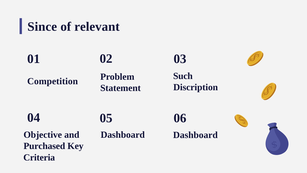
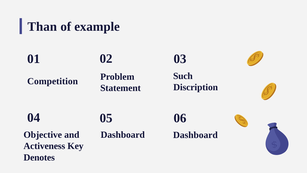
Since: Since -> Than
relevant: relevant -> example
Purchased: Purchased -> Activeness
Criteria: Criteria -> Denotes
